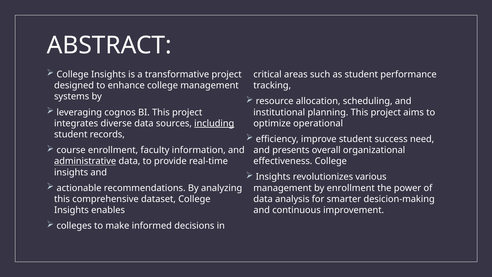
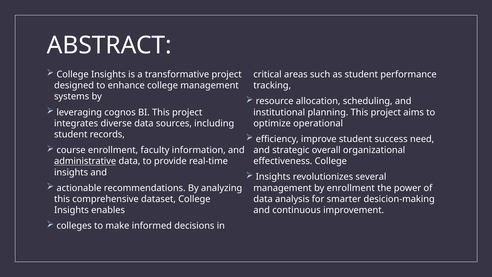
including underline: present -> none
presents: presents -> strategic
various: various -> several
